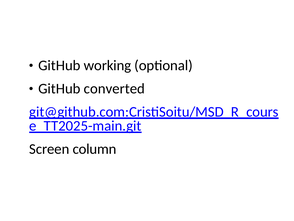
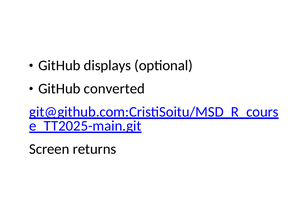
working: working -> displays
column: column -> returns
